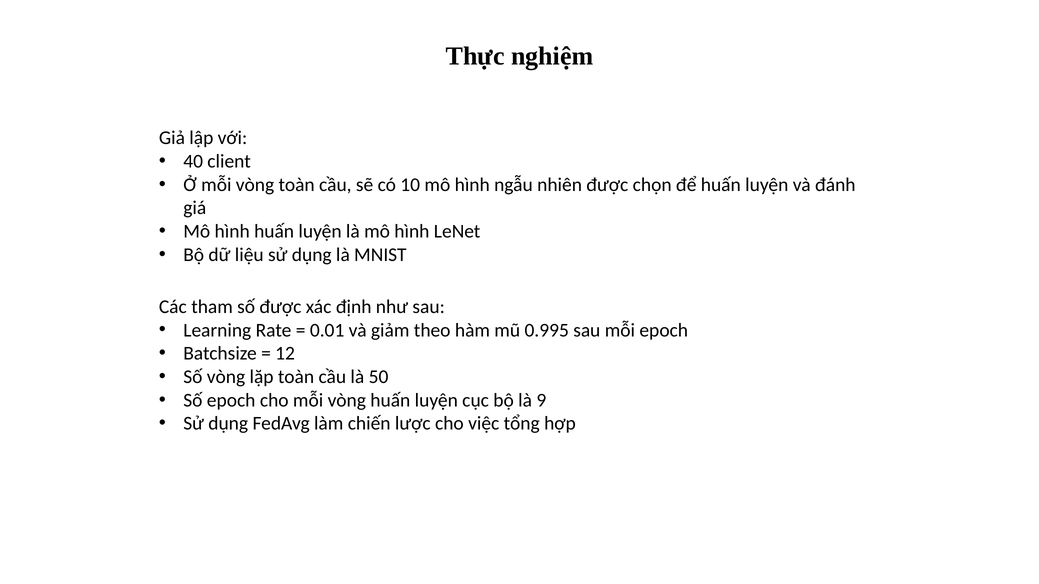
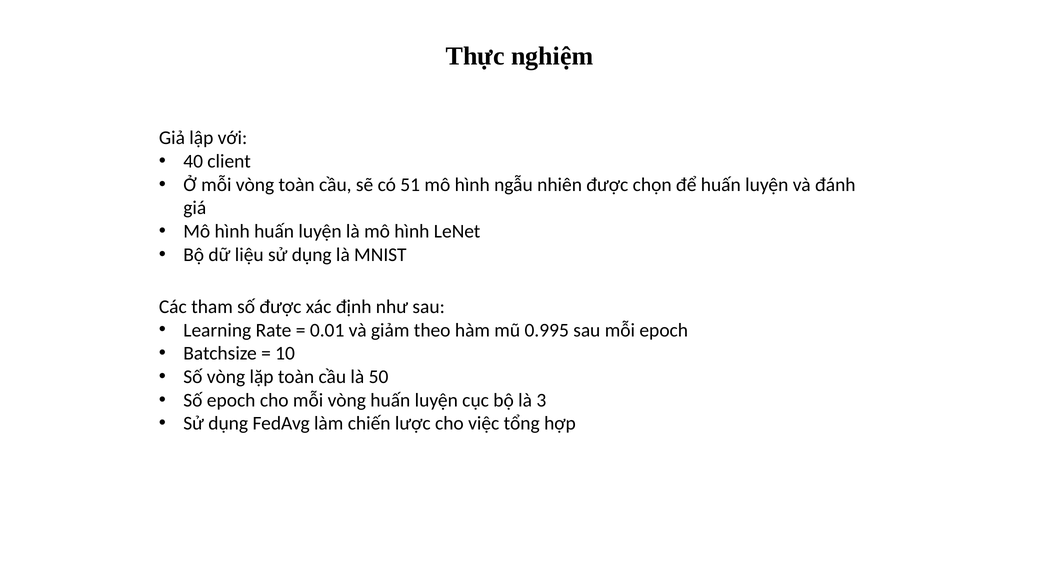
10: 10 -> 51
12: 12 -> 10
9: 9 -> 3
